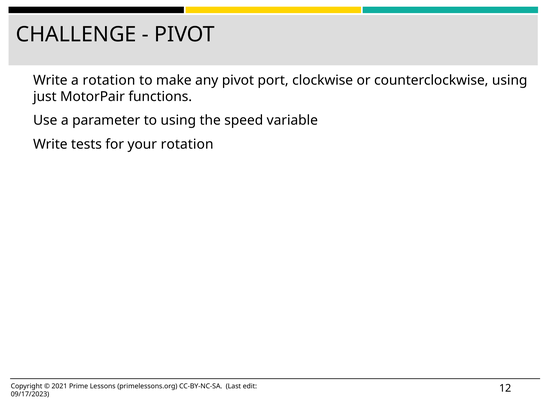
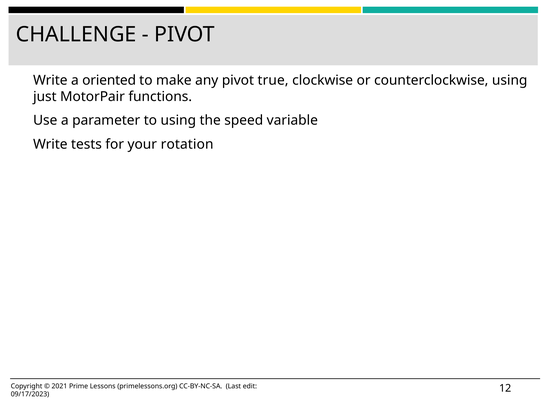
a rotation: rotation -> oriented
port: port -> true
